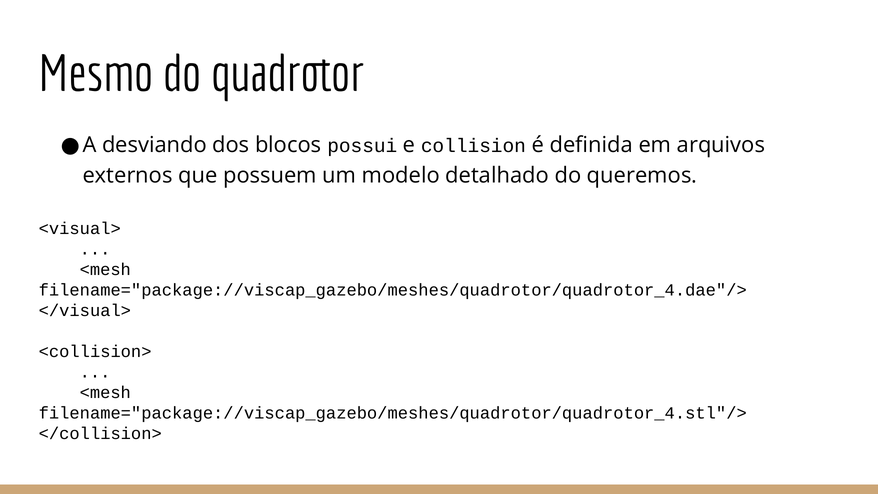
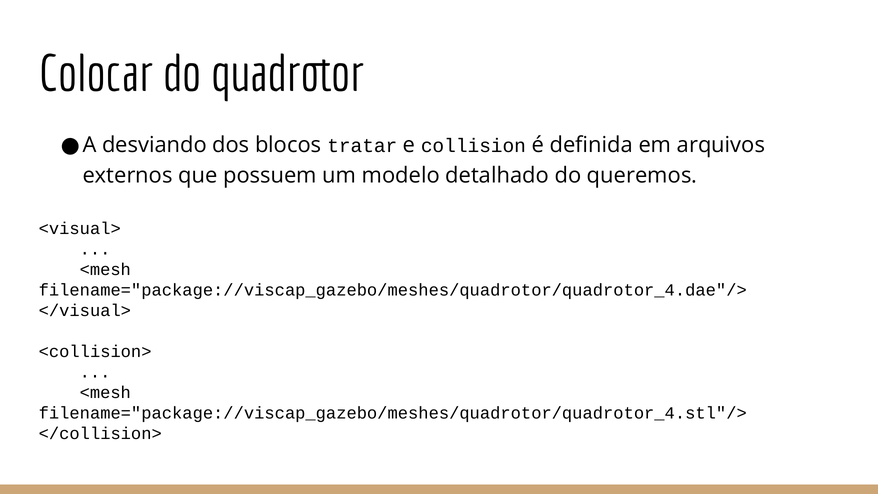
Mesmo: Mesmo -> Colocar
possui: possui -> tratar
